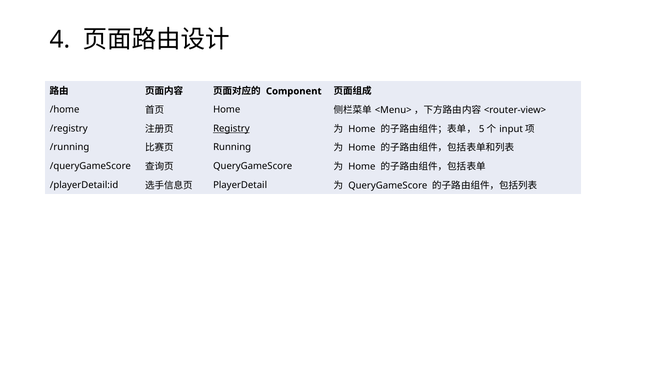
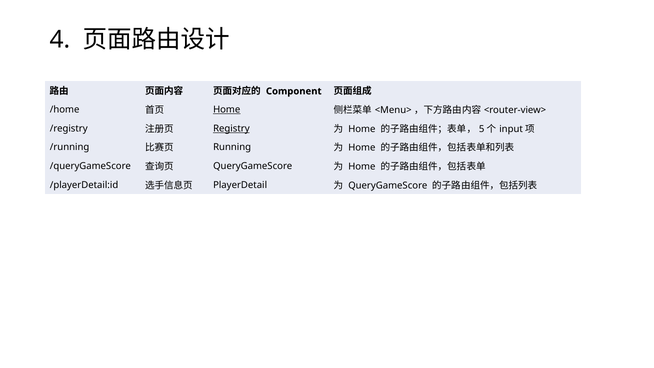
Home at (227, 110) underline: none -> present
